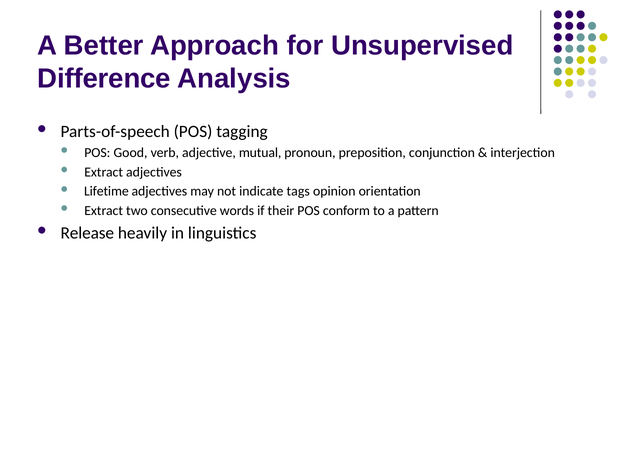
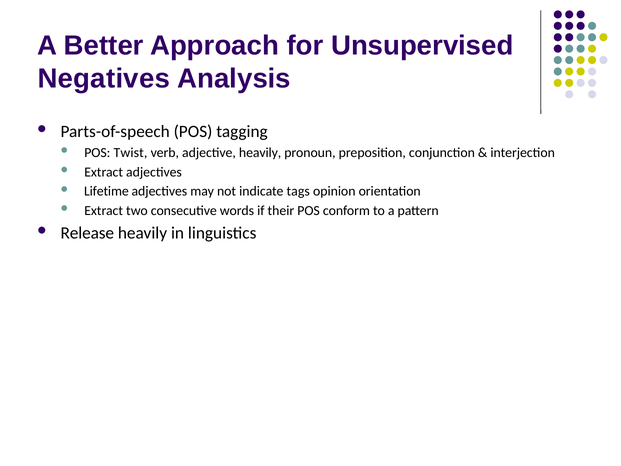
Difference: Difference -> Negatives
Good: Good -> Twist
adjective mutual: mutual -> heavily
